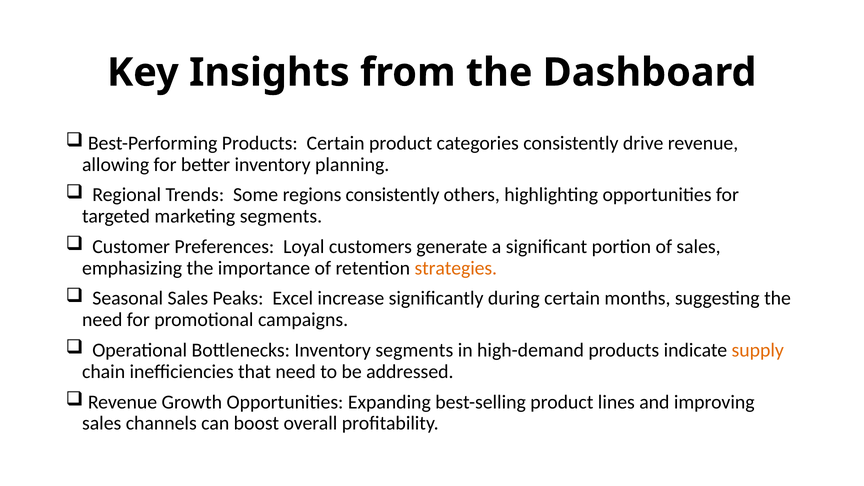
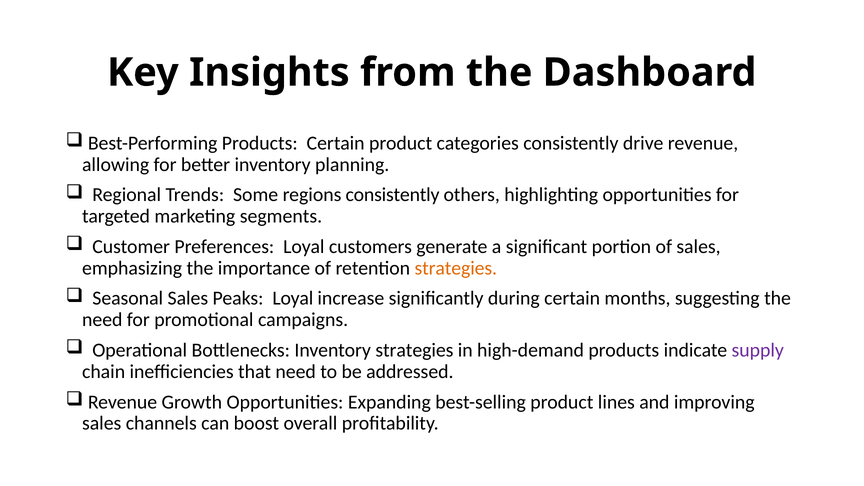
Peaks Excel: Excel -> Loyal
Inventory segments: segments -> strategies
supply colour: orange -> purple
